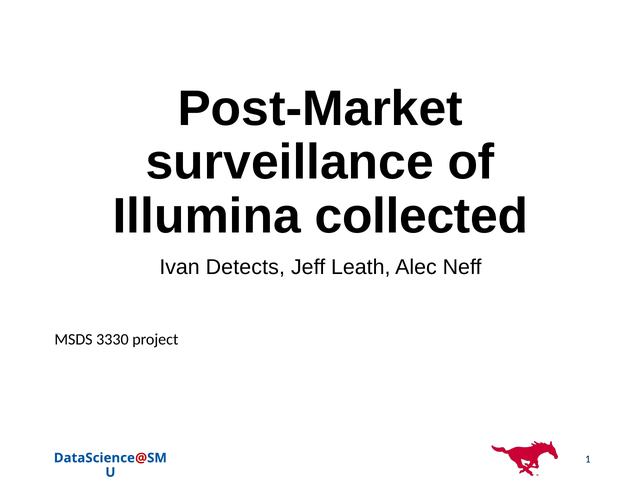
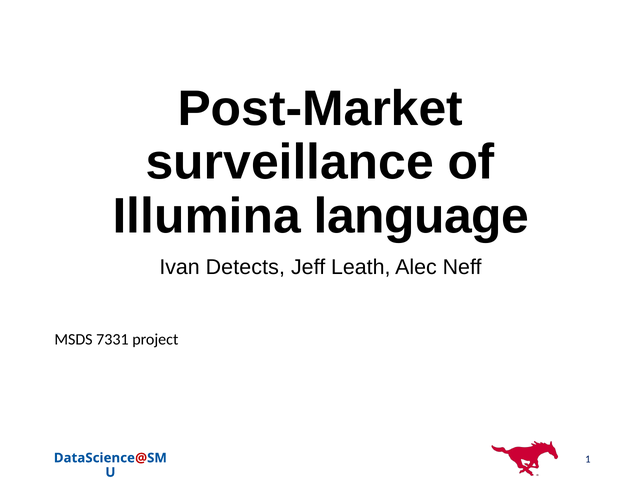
collected: collected -> language
3330: 3330 -> 7331
